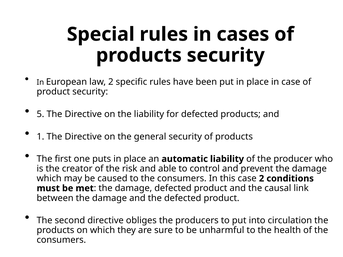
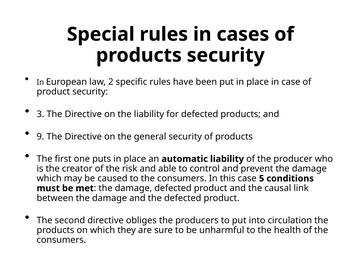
5: 5 -> 3
1: 1 -> 9
case 2: 2 -> 5
